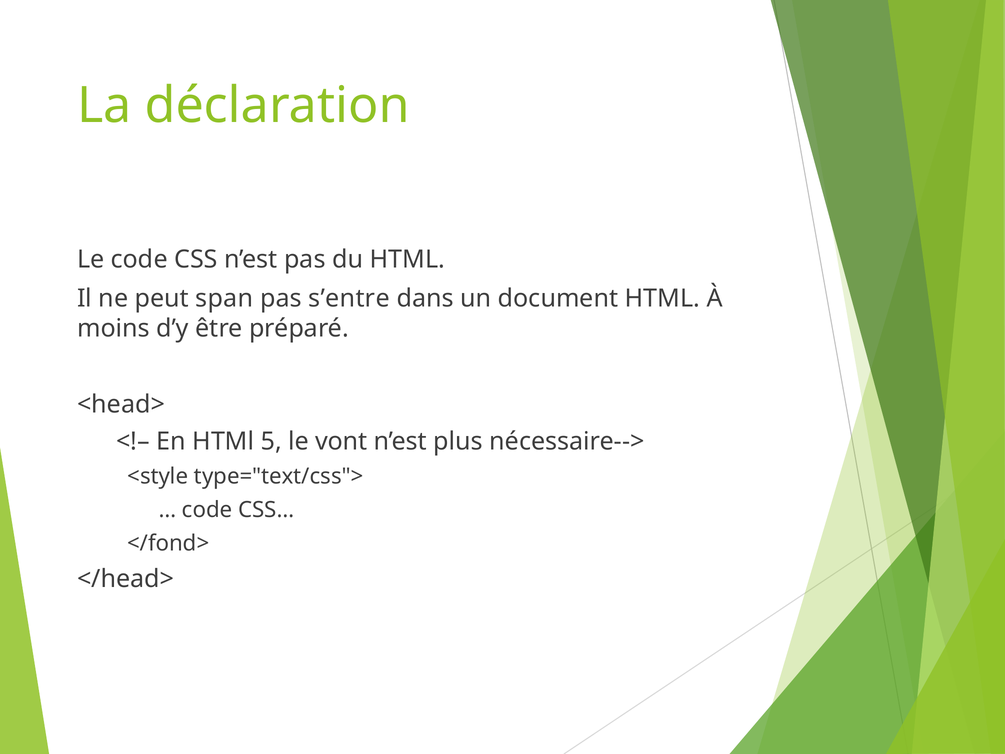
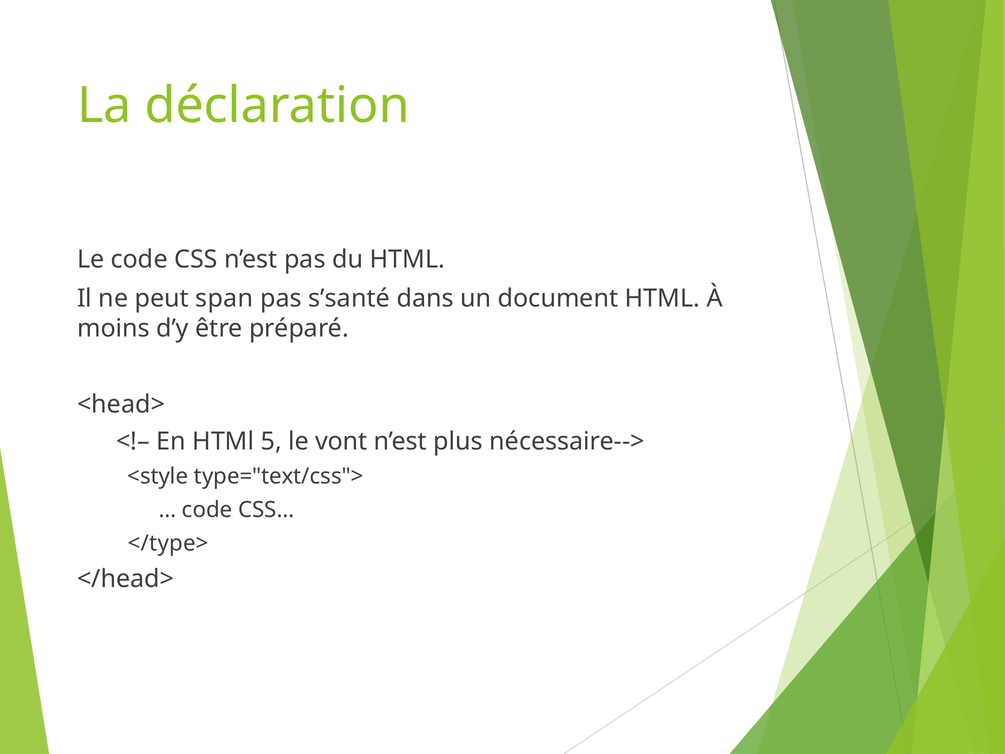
s’entre: s’entre -> s’santé
</fond>: </fond> -> </type>
